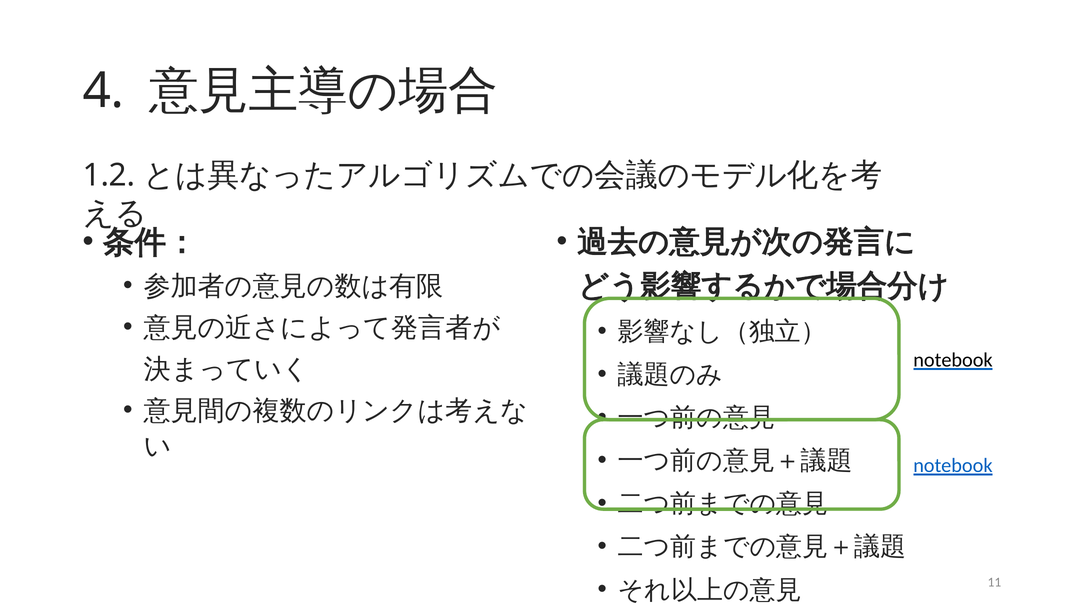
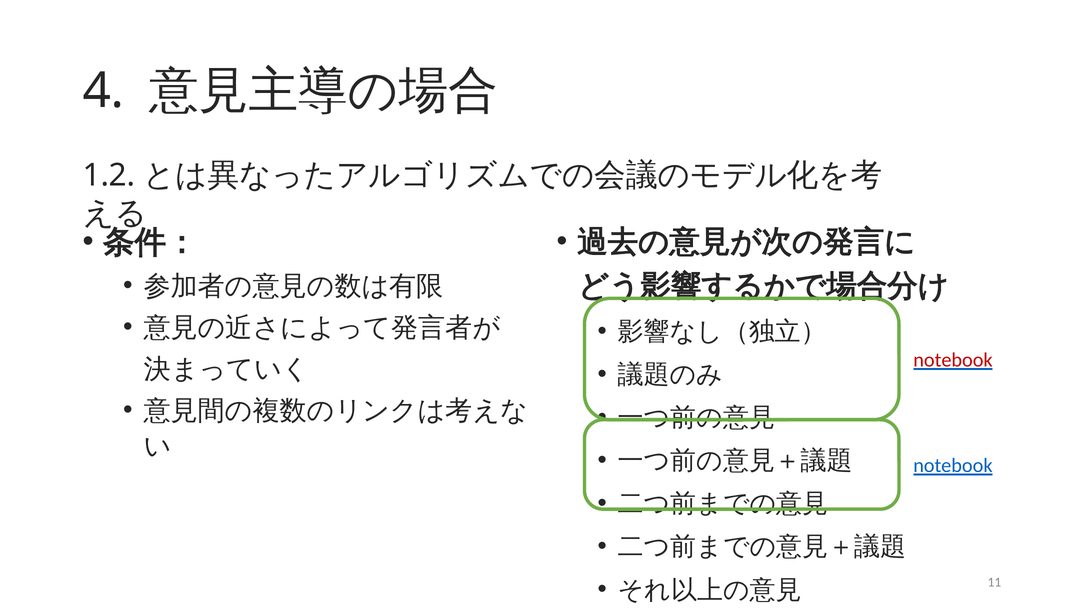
notebook at (953, 360) colour: black -> red
